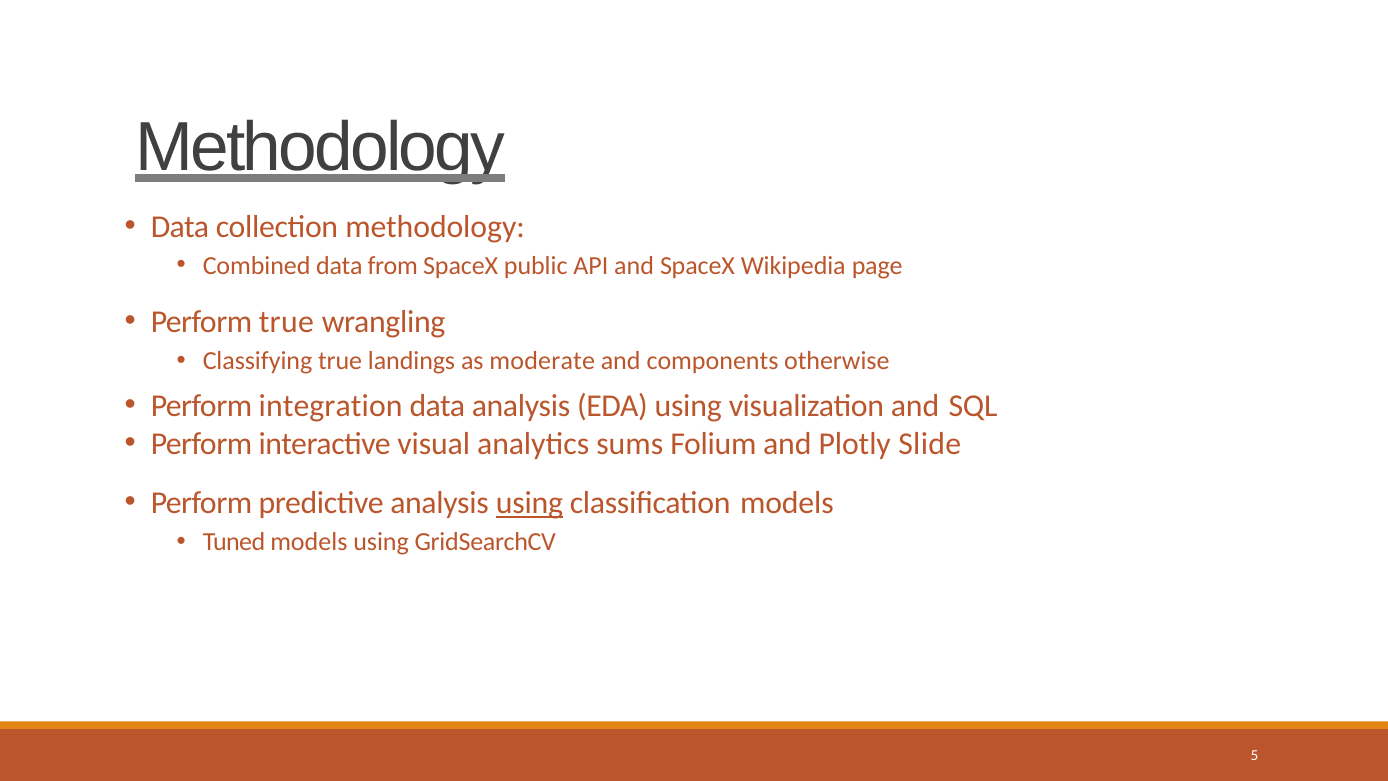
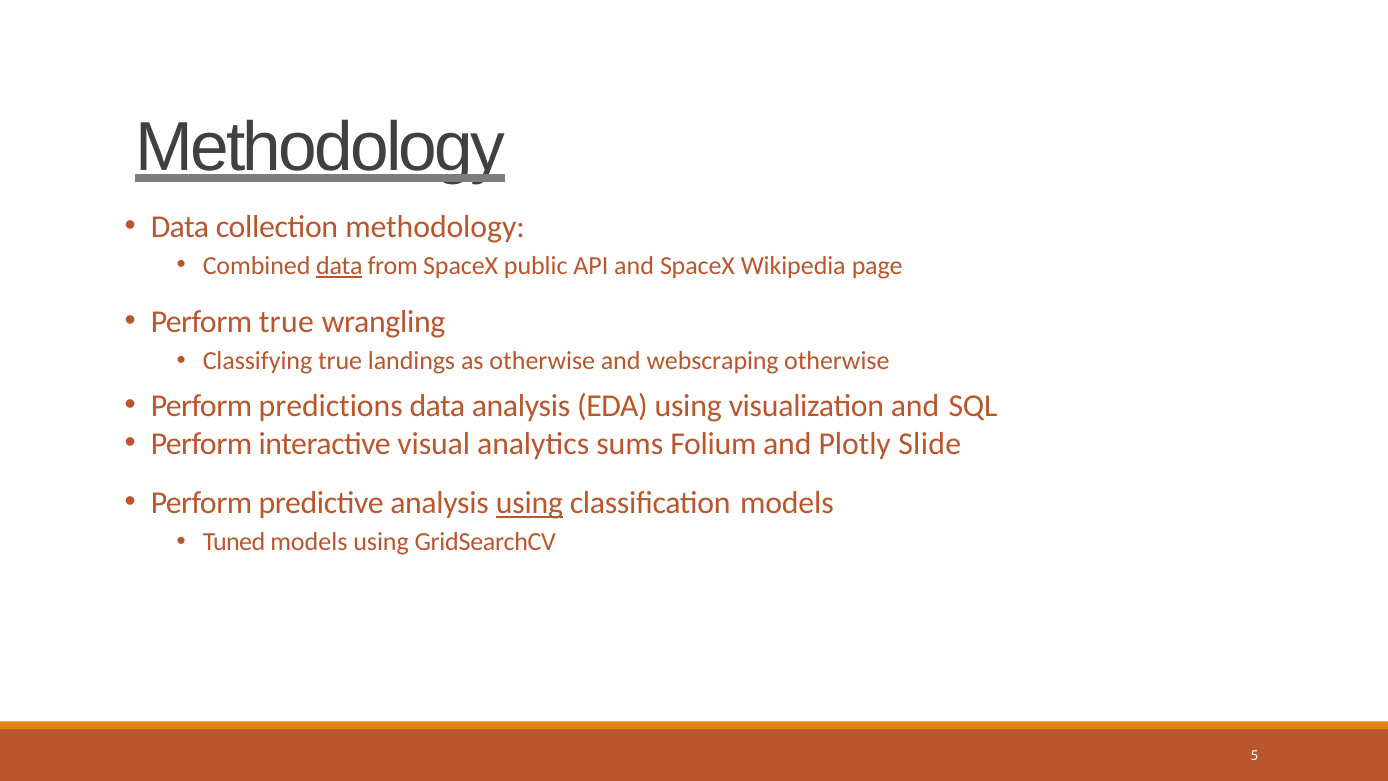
data at (339, 265) underline: none -> present
as moderate: moderate -> otherwise
components: components -> webscraping
integration: integration -> predictions
